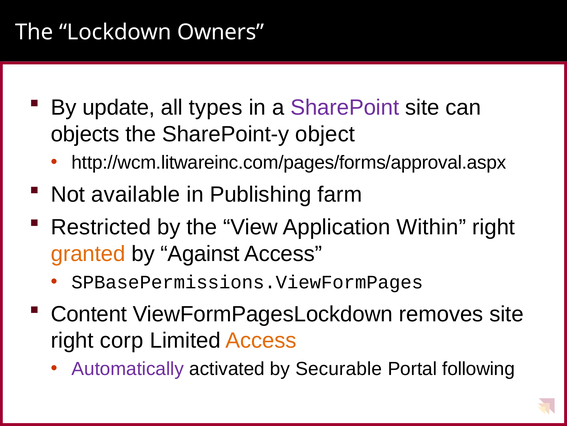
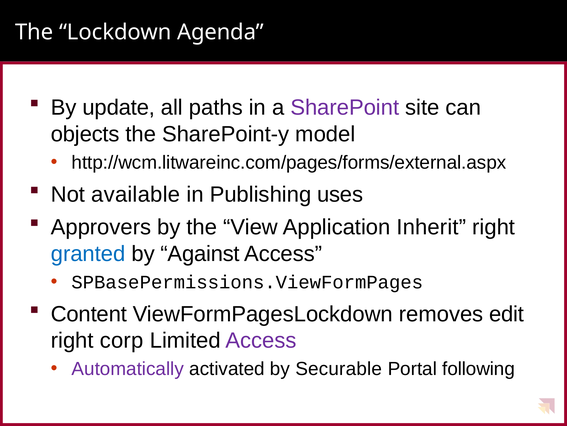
Owners: Owners -> Agenda
types: types -> paths
object: object -> model
http://wcm.litwareinc.com/pages/forms/approval.aspx: http://wcm.litwareinc.com/pages/forms/approval.aspx -> http://wcm.litwareinc.com/pages/forms/external.aspx
farm: farm -> uses
Restricted: Restricted -> Approvers
Within: Within -> Inherit
granted colour: orange -> blue
removes site: site -> edit
Access at (261, 340) colour: orange -> purple
